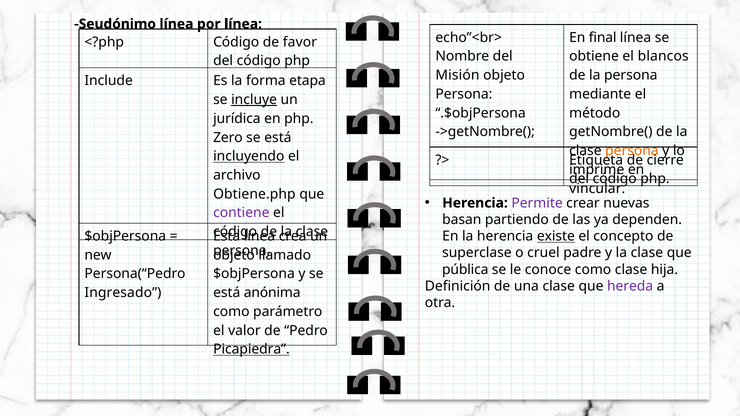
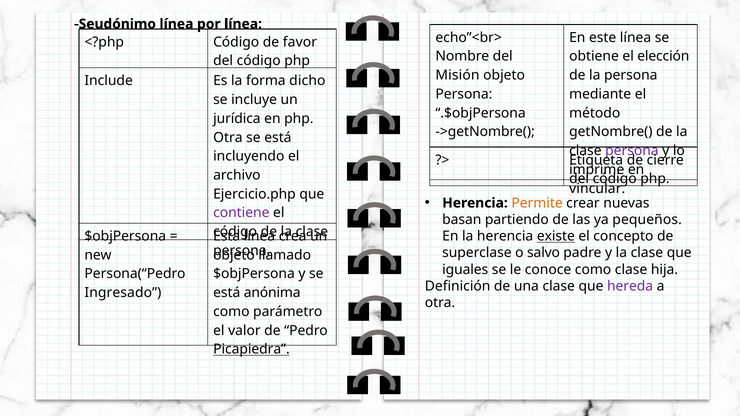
final: final -> este
blancos: blancos -> elección
etapa: etapa -> dicho
incluye underline: present -> none
Zero at (228, 138): Zero -> Otra
persona at (632, 151) colour: orange -> purple
incluyendo underline: present -> none
Obtiene.php: Obtiene.php -> Ejercicio.php
Permite colour: purple -> orange
dependen: dependen -> pequeños
cruel: cruel -> salvo
pública: pública -> iguales
